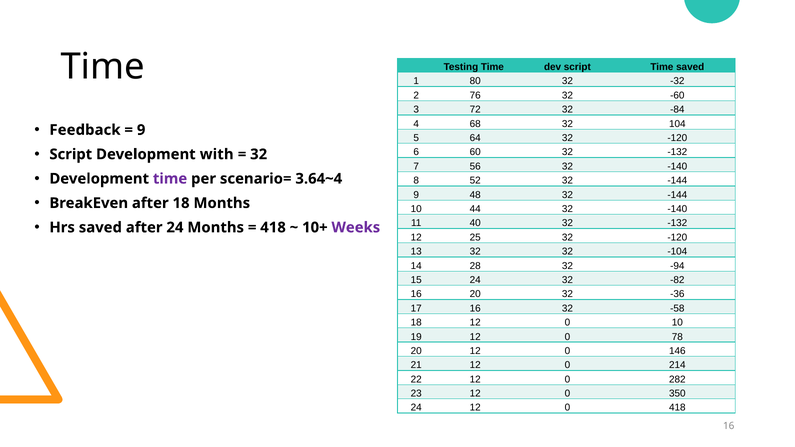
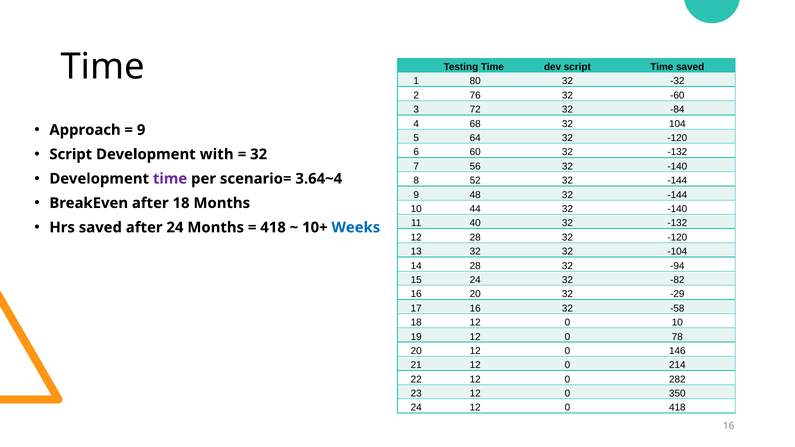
Feedback: Feedback -> Approach
Weeks colour: purple -> blue
12 25: 25 -> 28
-36: -36 -> -29
